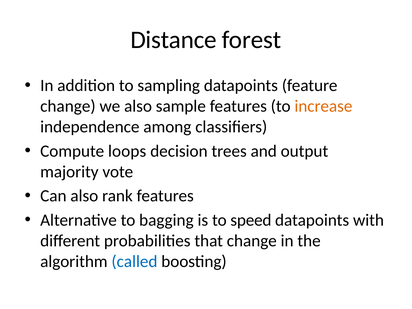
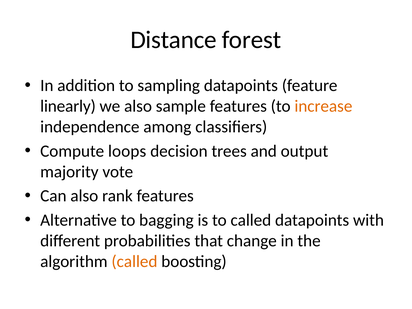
change at (68, 106): change -> linearly
to speed: speed -> called
called at (134, 261) colour: blue -> orange
